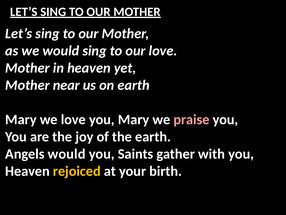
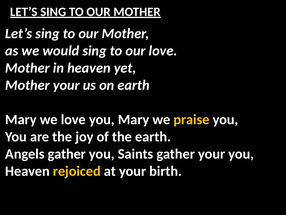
Mother near: near -> your
praise colour: pink -> yellow
Angels would: would -> gather
gather with: with -> your
